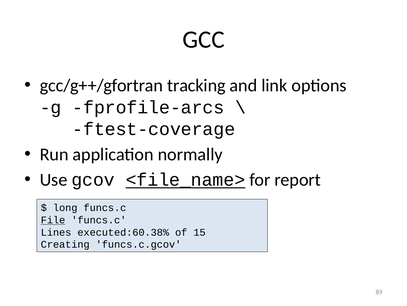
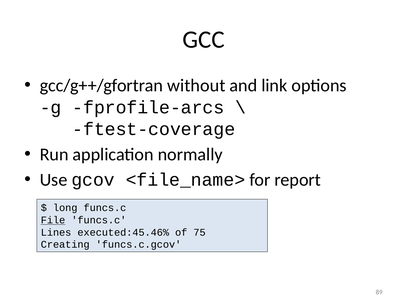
tracking: tracking -> without
<file_name> underline: present -> none
executed:60.38%: executed:60.38% -> executed:45.46%
15: 15 -> 75
